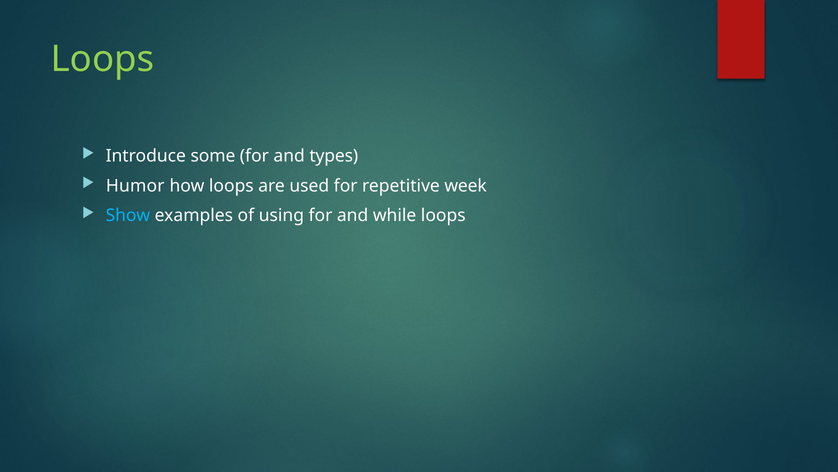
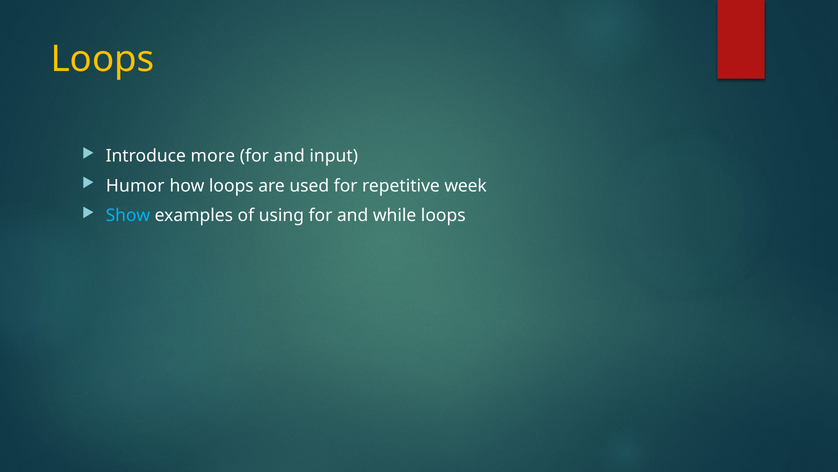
Loops at (103, 59) colour: light green -> yellow
some: some -> more
types: types -> input
